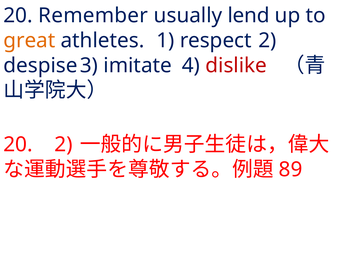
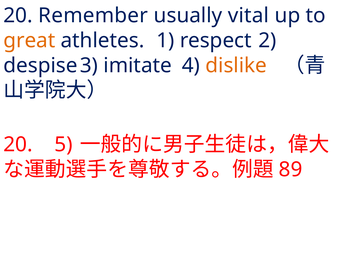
lend: lend -> vital
dislike colour: red -> orange
20 2: 2 -> 5
